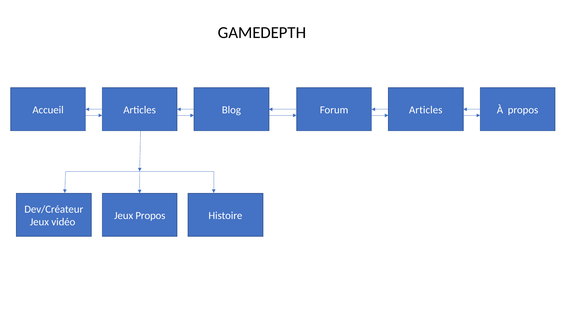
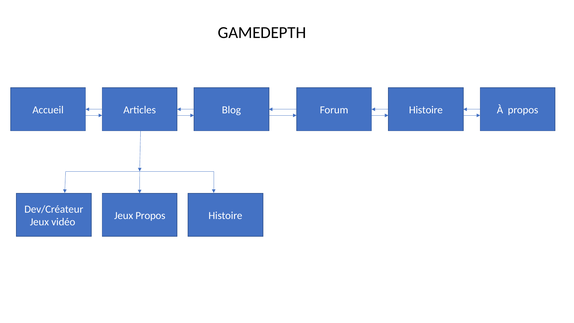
Blog Articles: Articles -> Histoire
